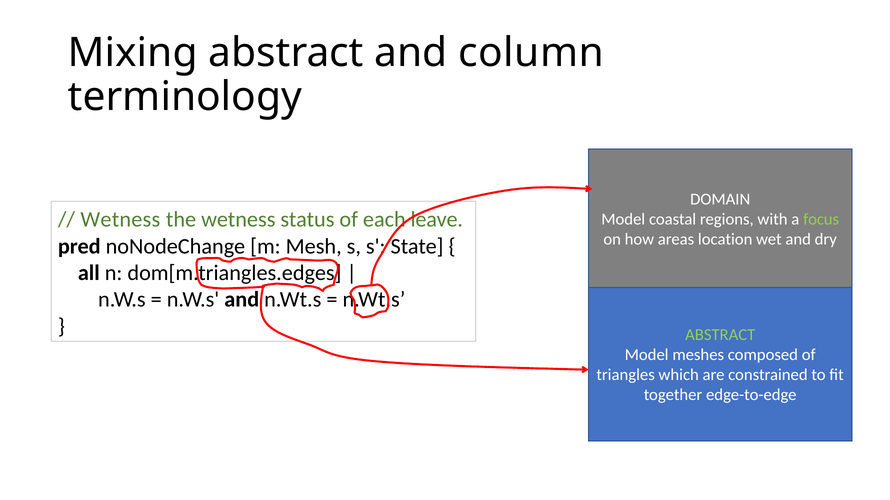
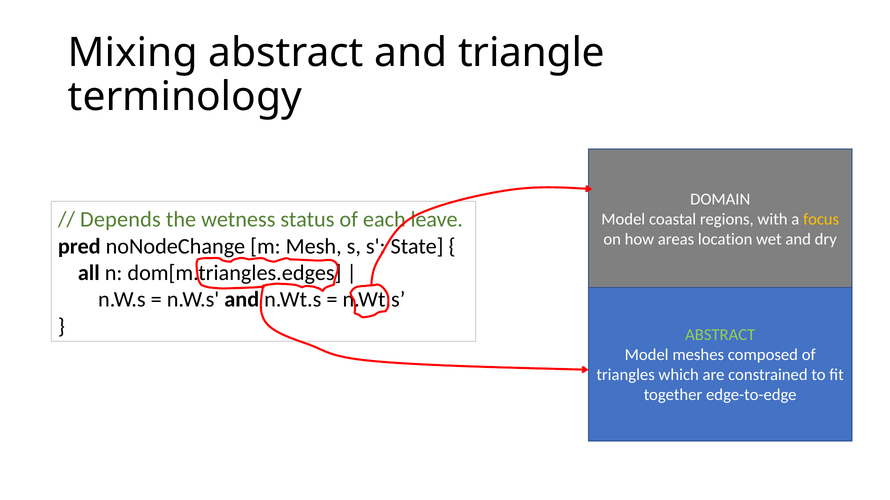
column: column -> triangle
Wetness at (120, 220): Wetness -> Depends
focus colour: light green -> yellow
